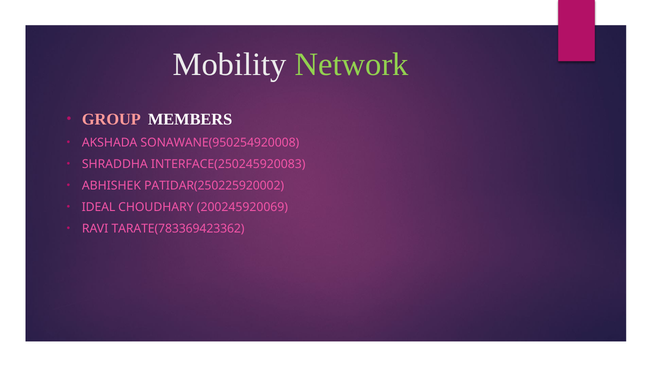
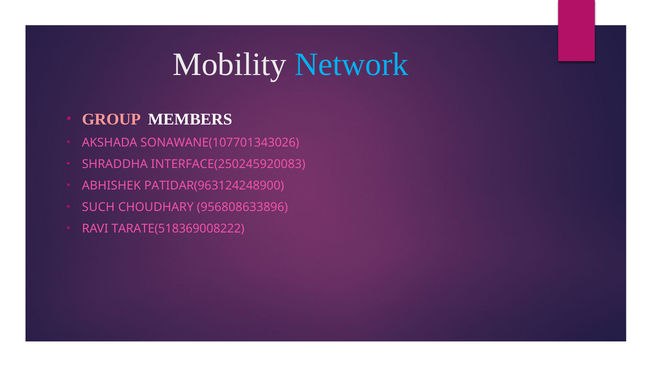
Network colour: light green -> light blue
SONAWANE(950254920008: SONAWANE(950254920008 -> SONAWANE(107701343026
PATIDAR(250225920002: PATIDAR(250225920002 -> PATIDAR(963124248900
IDEAL: IDEAL -> SUCH
200245920069: 200245920069 -> 956808633896
TARATE(783369423362: TARATE(783369423362 -> TARATE(518369008222
